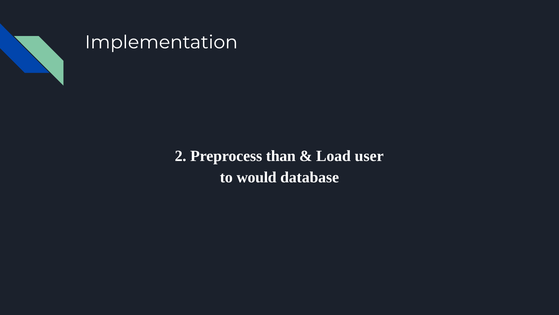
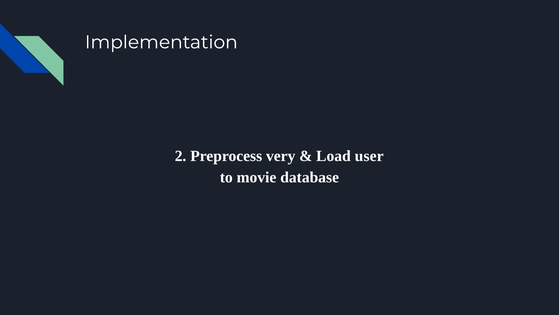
than: than -> very
would: would -> movie
